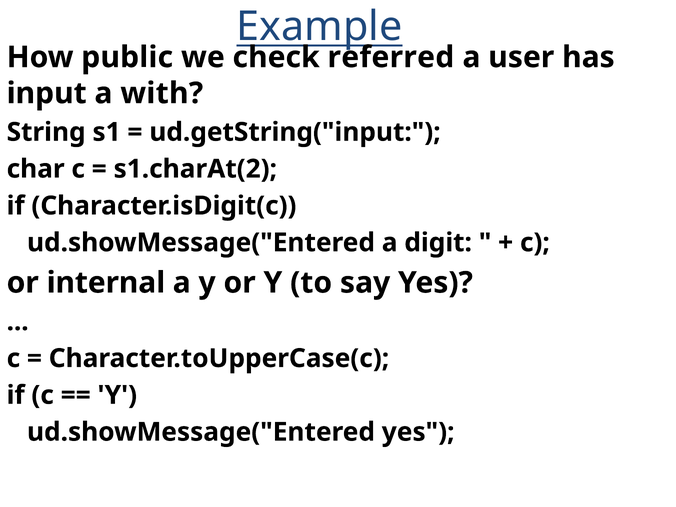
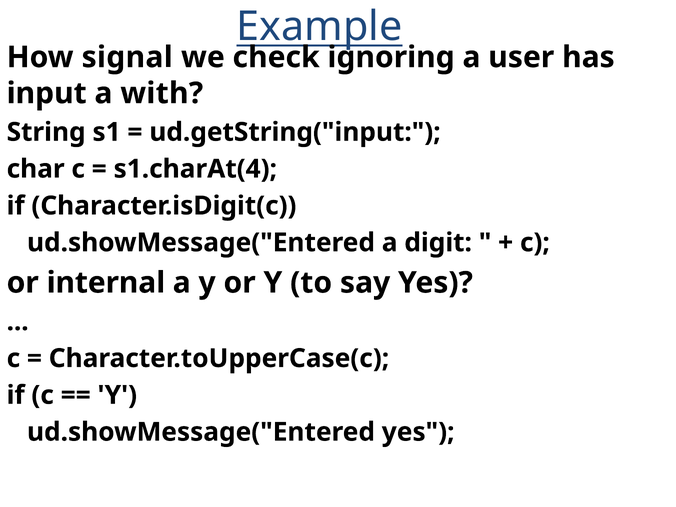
public: public -> signal
referred: referred -> ignoring
s1.charAt(2: s1.charAt(2 -> s1.charAt(4
